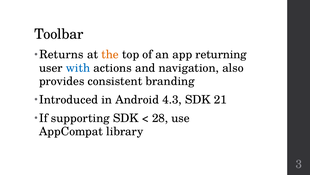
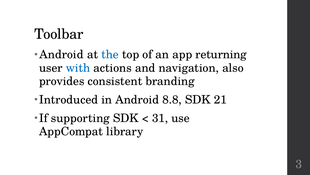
Returns at (61, 54): Returns -> Android
the colour: orange -> blue
4.3: 4.3 -> 8.8
28: 28 -> 31
